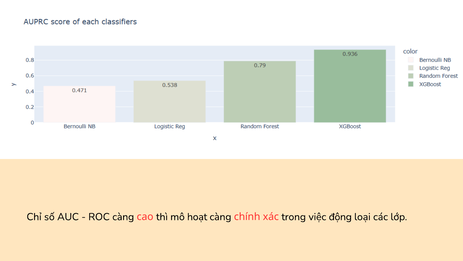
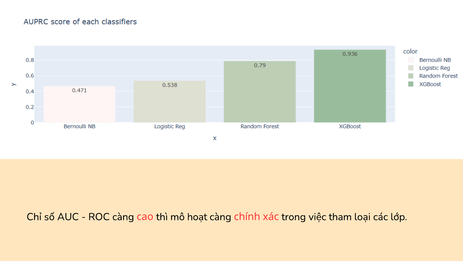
động: động -> tham
